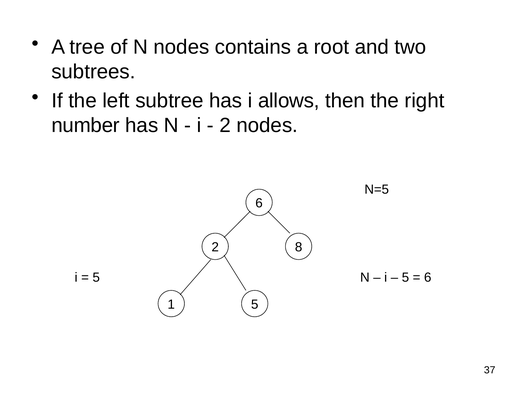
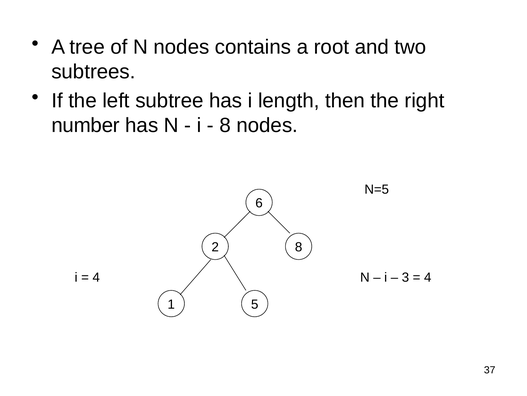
allows: allows -> length
2 at (225, 125): 2 -> 8
5 at (96, 277): 5 -> 4
5 at (405, 277): 5 -> 3
6 at (428, 277): 6 -> 4
